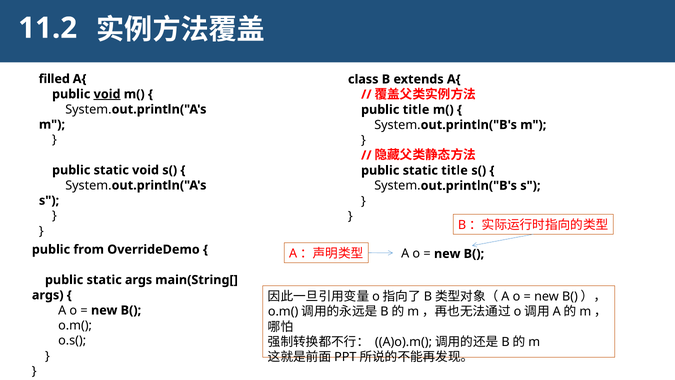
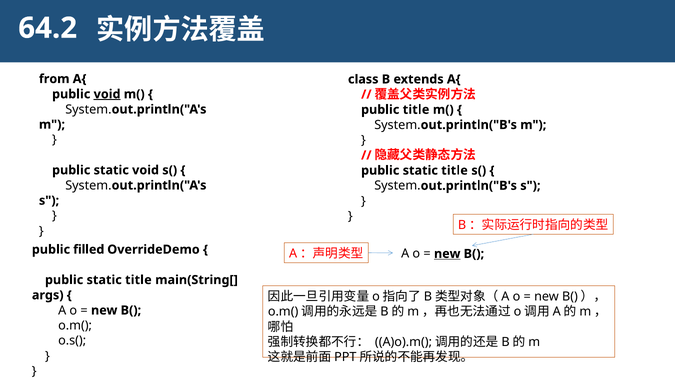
11.2: 11.2 -> 64.2
filled: filled -> from
from: from -> filled
new at (447, 254) underline: none -> present
args at (139, 280): args -> title
